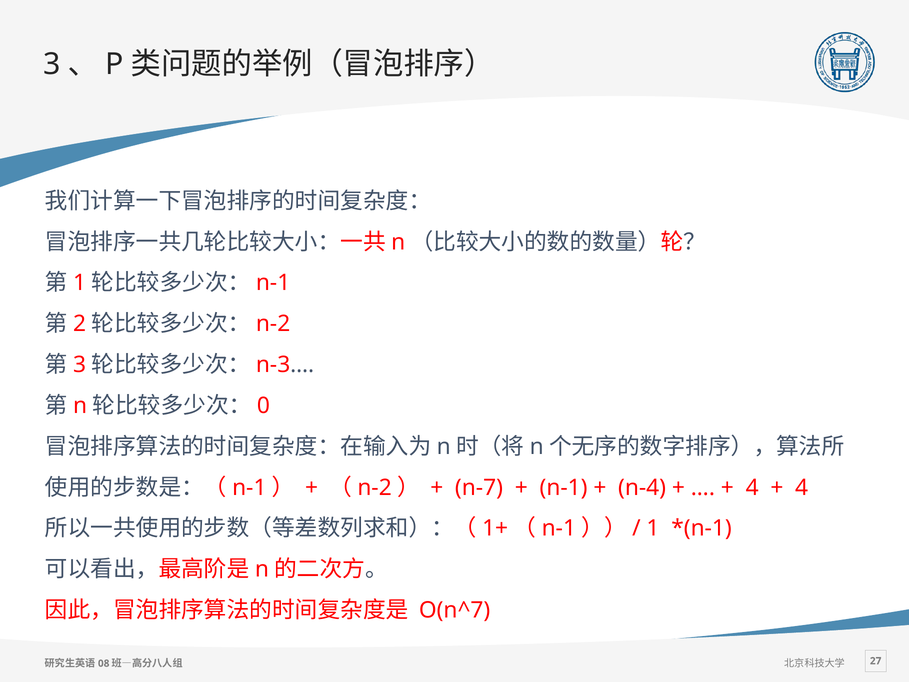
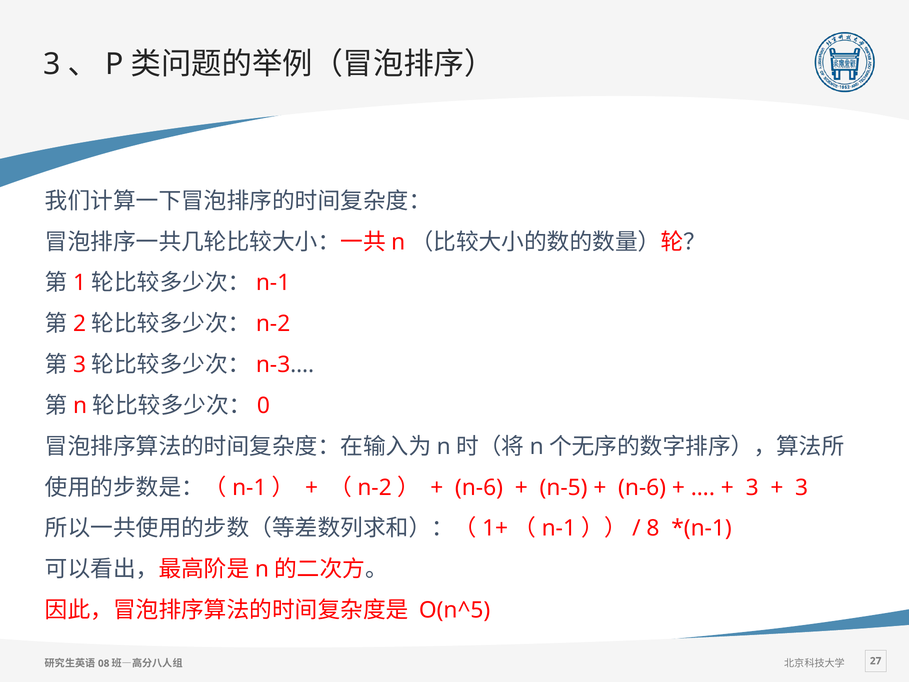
n-7 at (479, 487): n-7 -> n-6
n-1: n-1 -> n-5
n-4 at (642, 487): n-4 -> n-6
4 at (752, 487): 4 -> 3
4 at (802, 487): 4 -> 3
1: 1 -> 8
O(n^7: O(n^7 -> O(n^5
